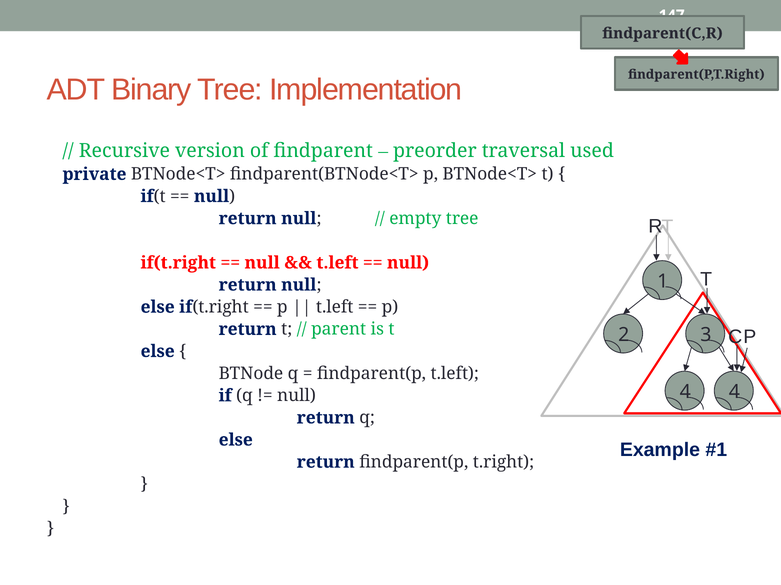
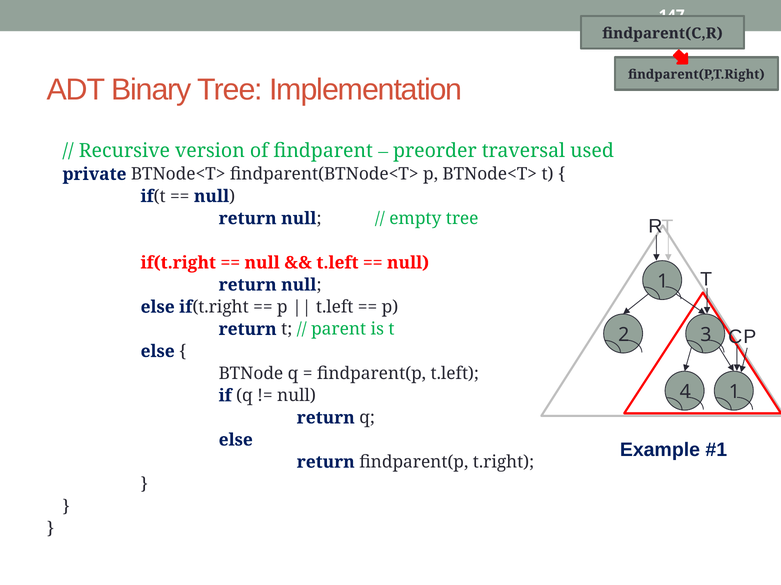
4 4: 4 -> 1
